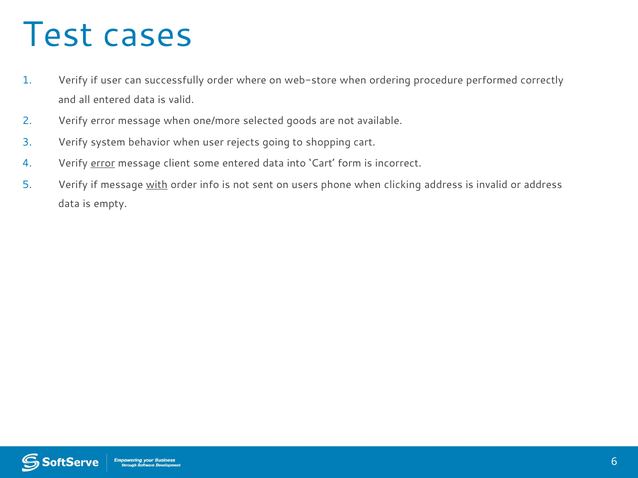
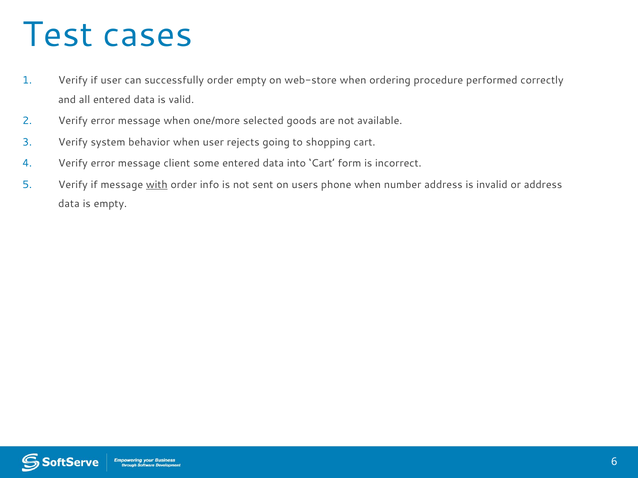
order where: where -> empty
error at (103, 163) underline: present -> none
clicking: clicking -> number
